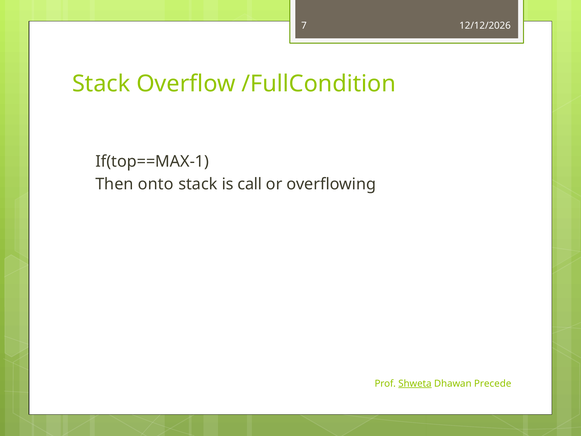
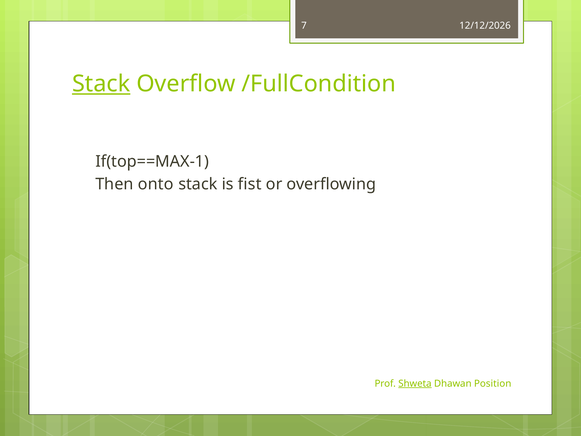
Stack at (101, 84) underline: none -> present
call: call -> fist
Precede: Precede -> Position
